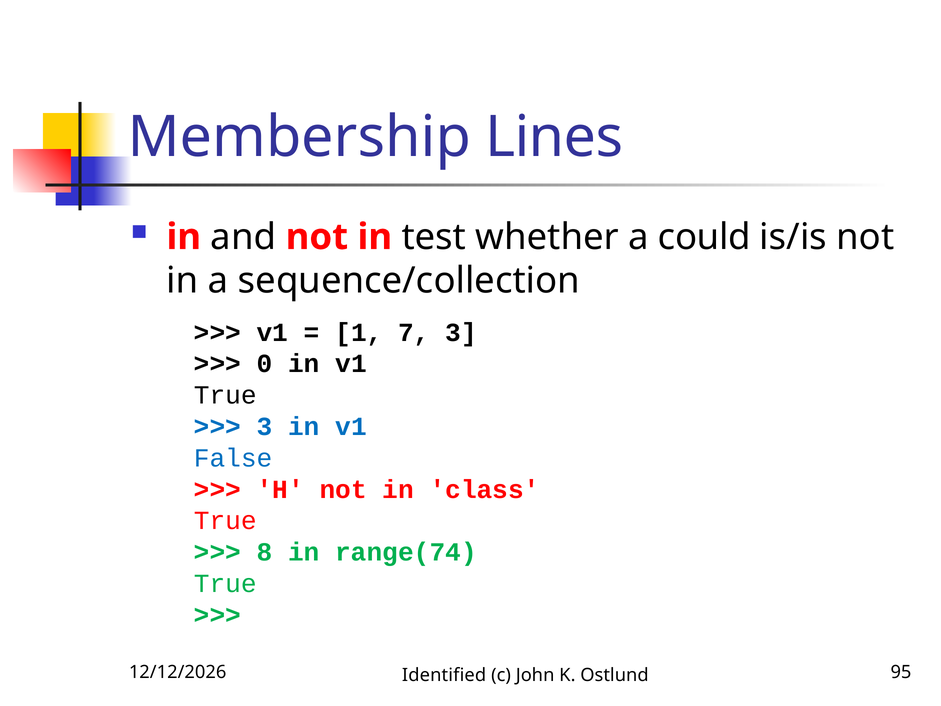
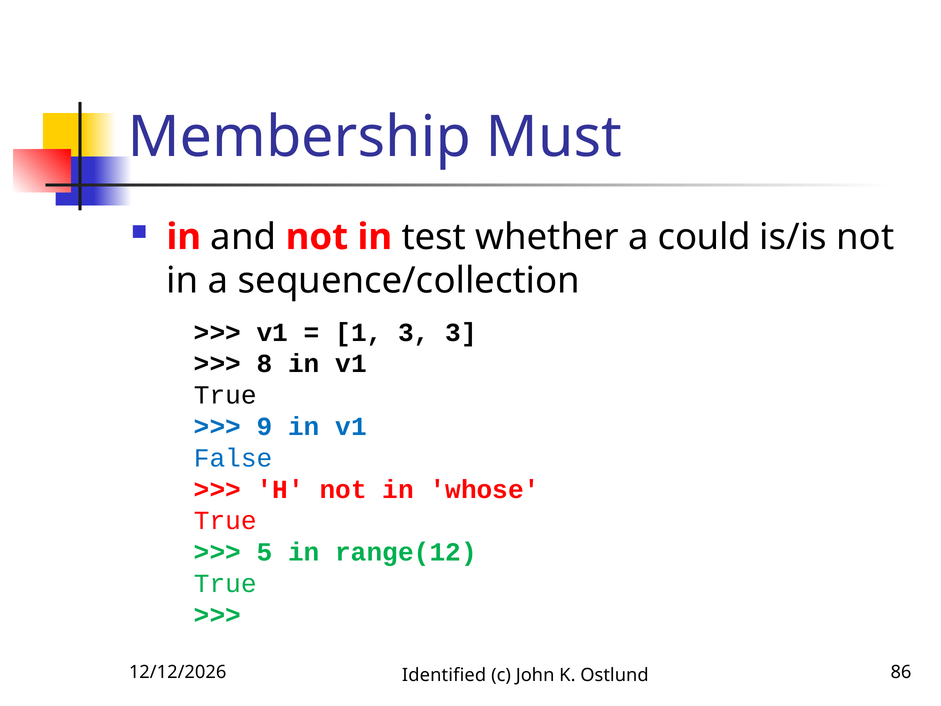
Lines: Lines -> Must
1 7: 7 -> 3
0: 0 -> 8
3 at (264, 426): 3 -> 9
class: class -> whose
8: 8 -> 5
range(74: range(74 -> range(12
95: 95 -> 86
